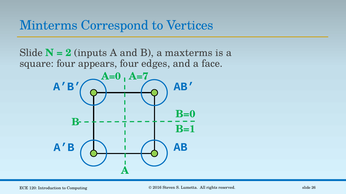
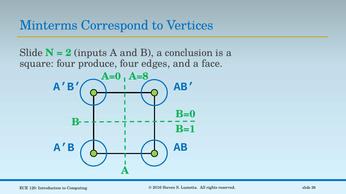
maxterms: maxterms -> conclusion
appears: appears -> produce
A=7: A=7 -> A=8
